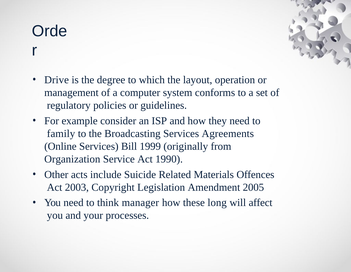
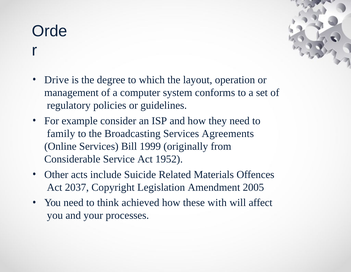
Organization: Organization -> Considerable
1990: 1990 -> 1952
2003: 2003 -> 2037
manager: manager -> achieved
long: long -> with
